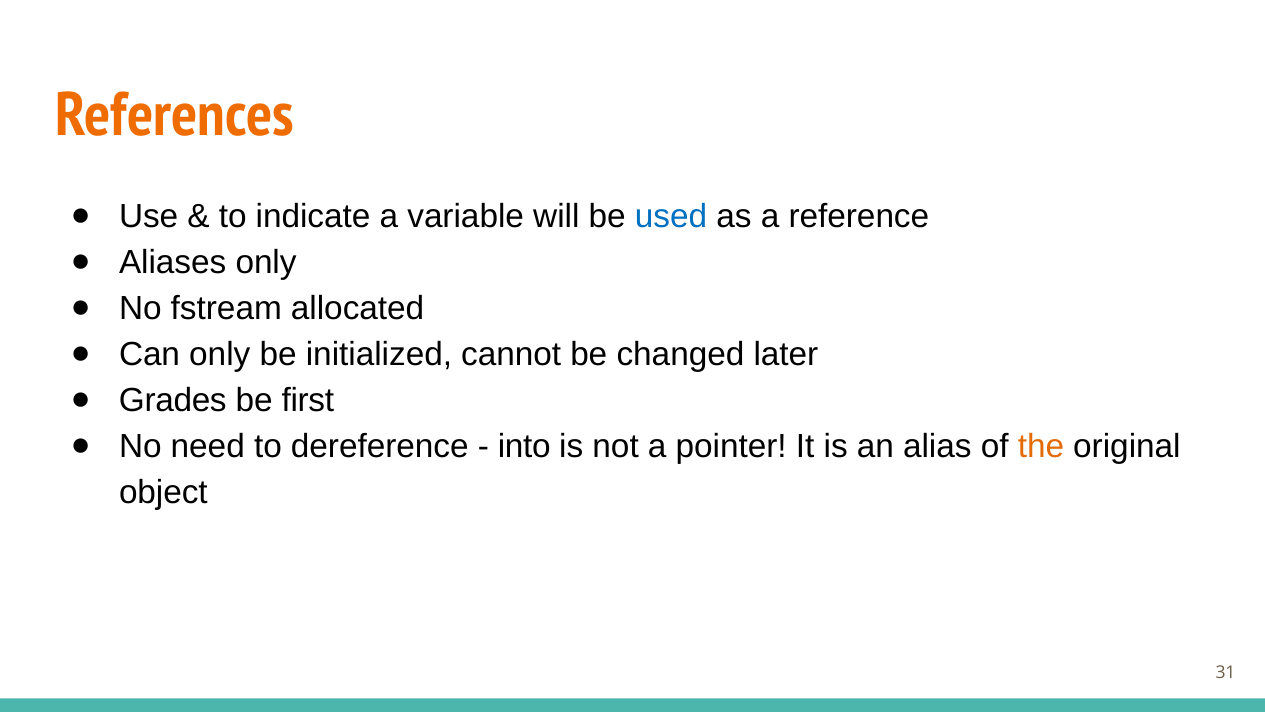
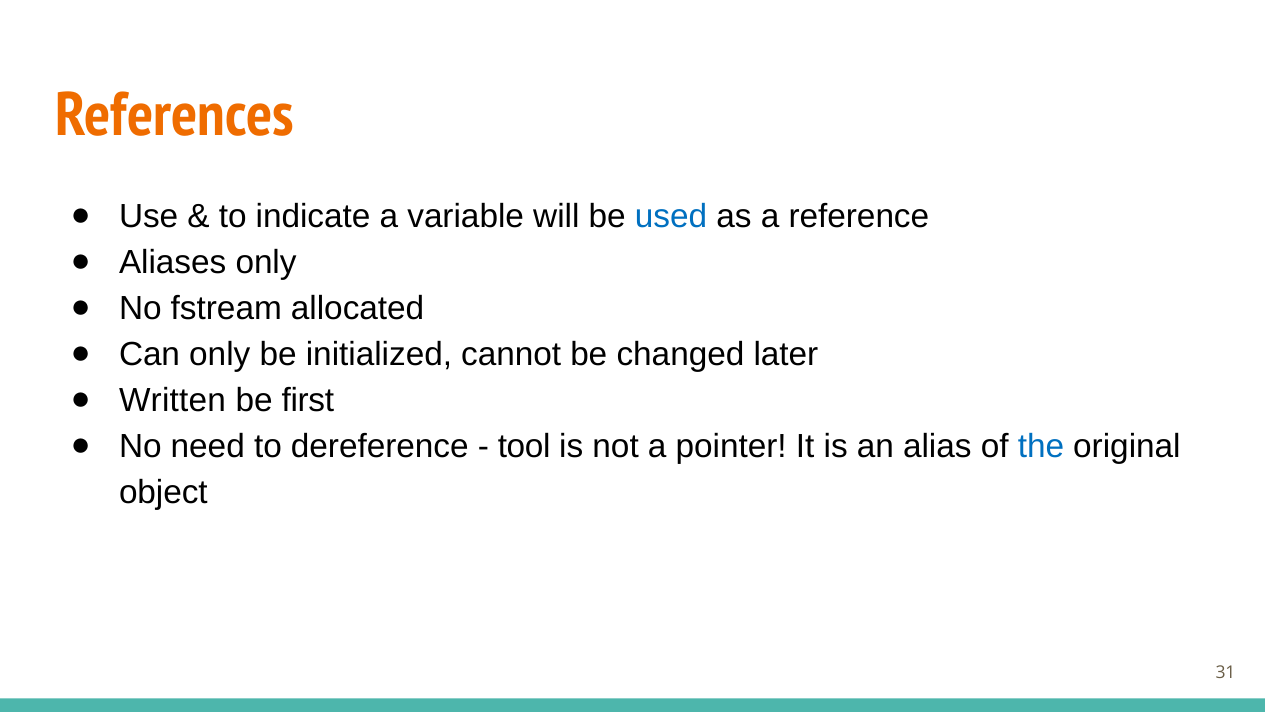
Grades: Grades -> Written
into: into -> tool
the colour: orange -> blue
